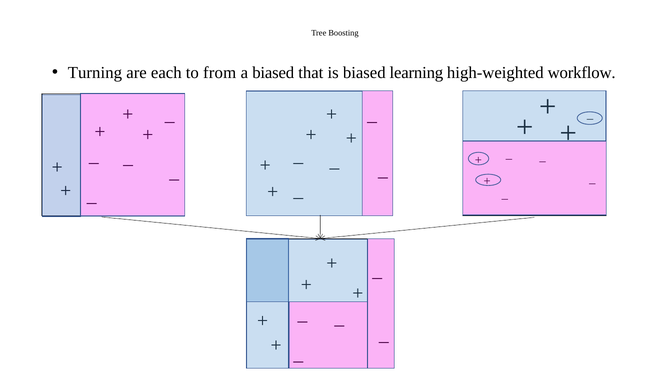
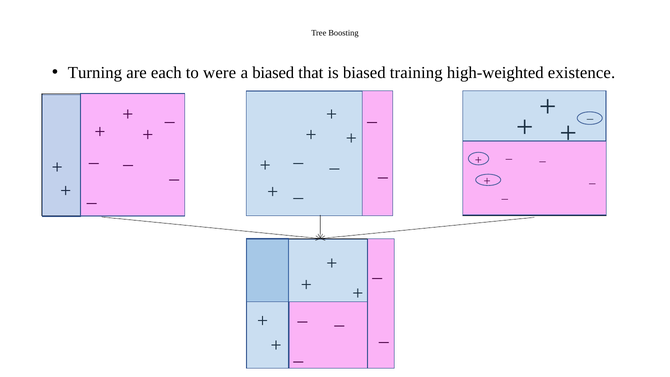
from: from -> were
learning: learning -> training
workflow: workflow -> existence
